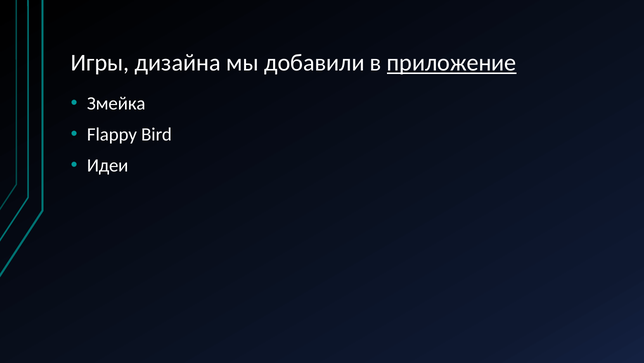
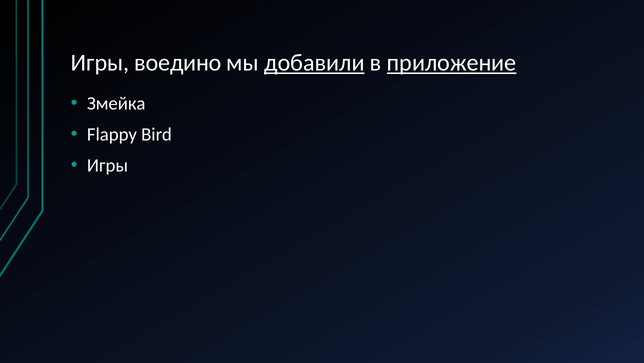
дизайна: дизайна -> воедино
добавили underline: none -> present
Идеи at (108, 165): Идеи -> Игры
